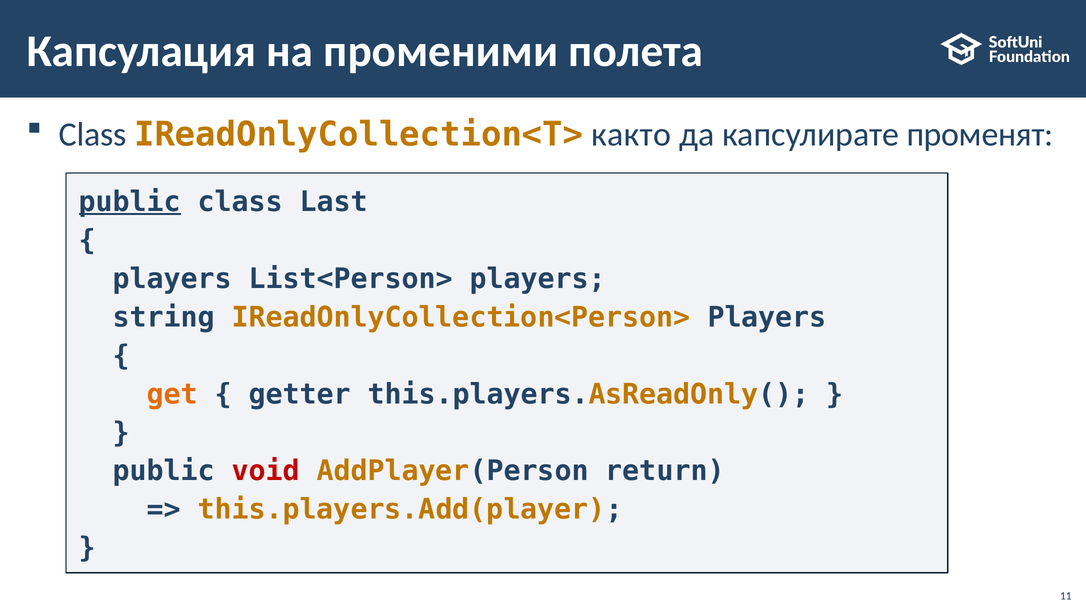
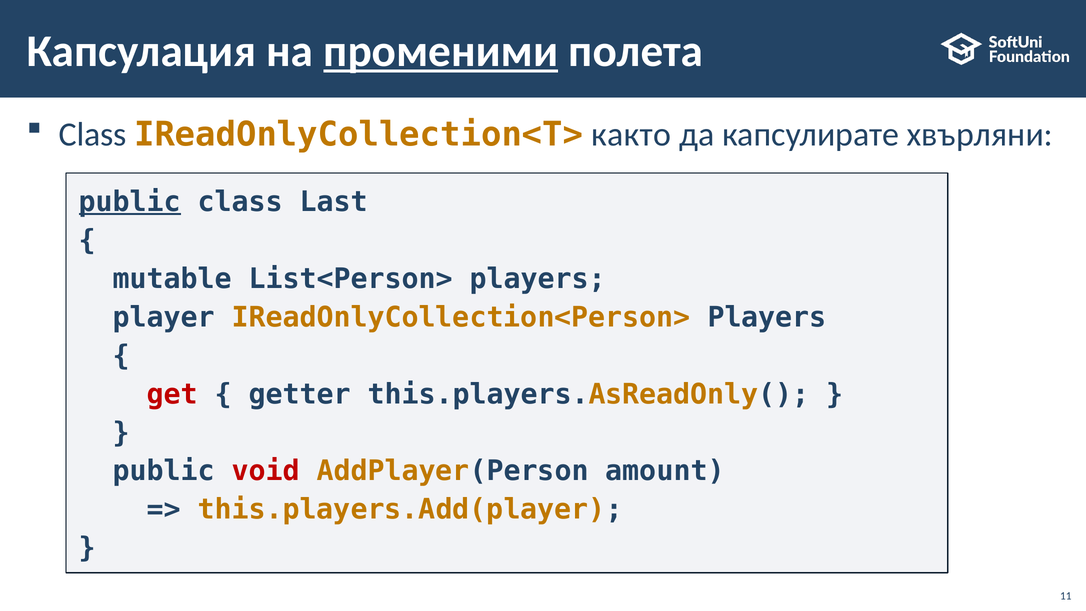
променими underline: none -> present
променят: променят -> хвърляни
players at (172, 279): players -> mutable
string: string -> player
get colour: orange -> red
return: return -> amount
